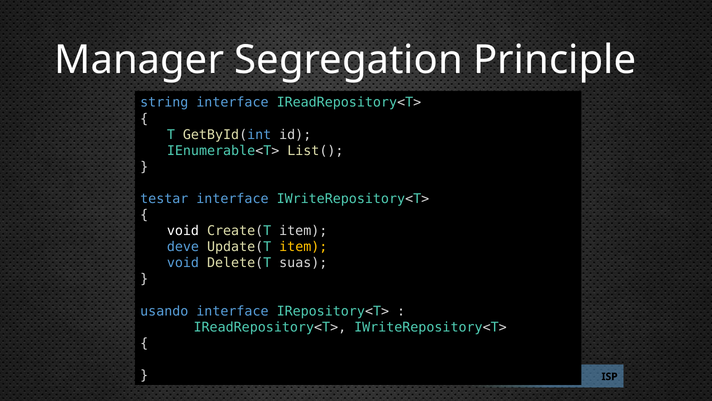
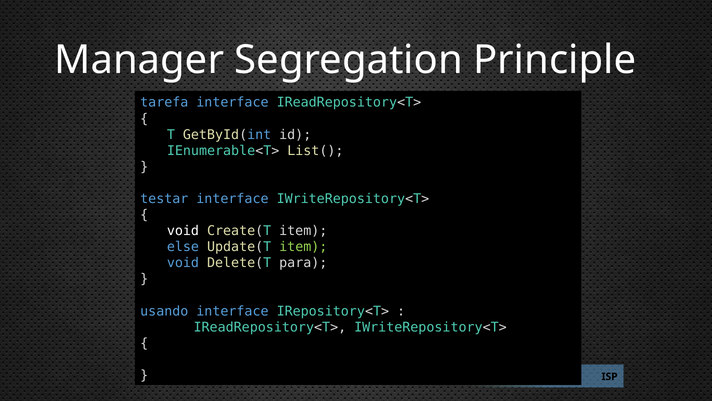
string: string -> tarefa
deve: deve -> else
item at (303, 247) colour: yellow -> light green
suas: suas -> para
